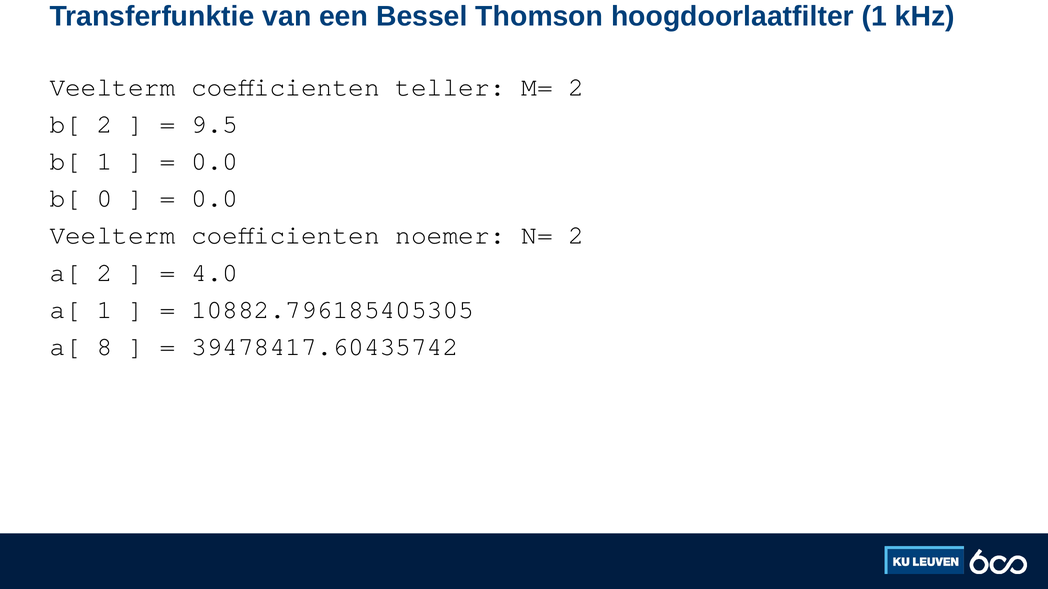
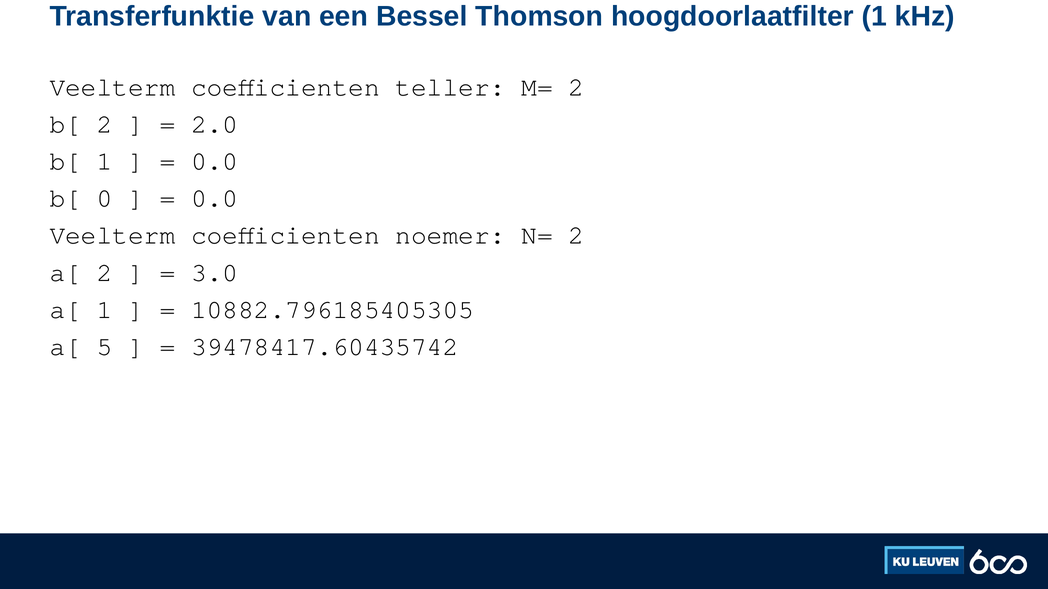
9.5: 9.5 -> 2.0
4.0: 4.0 -> 3.0
8: 8 -> 5
